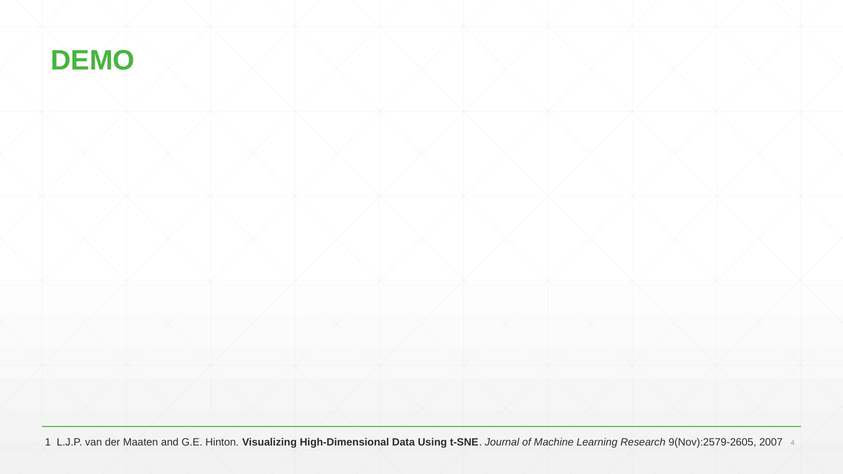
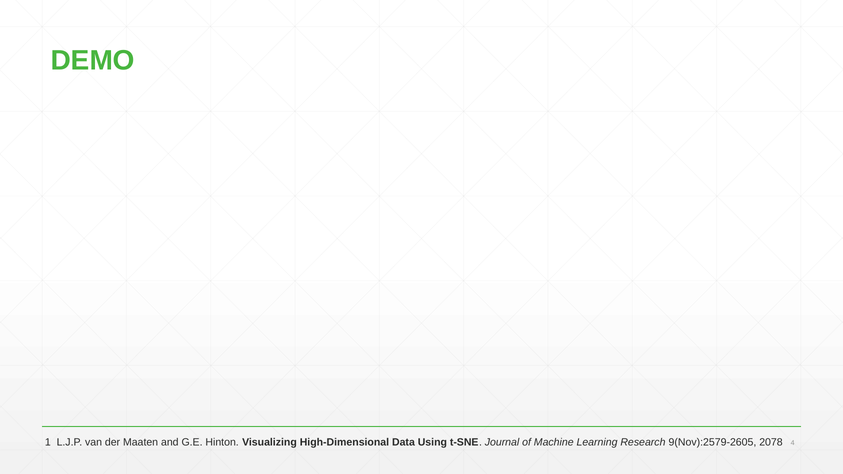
2007: 2007 -> 2078
